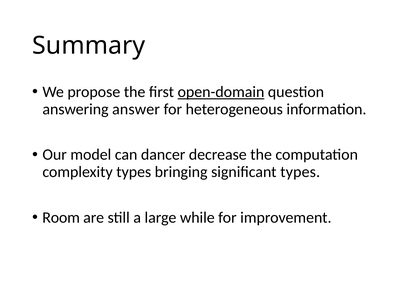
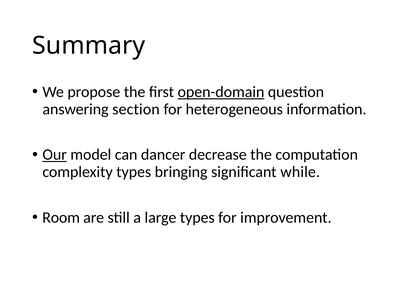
answer: answer -> section
Our underline: none -> present
significant types: types -> while
large while: while -> types
